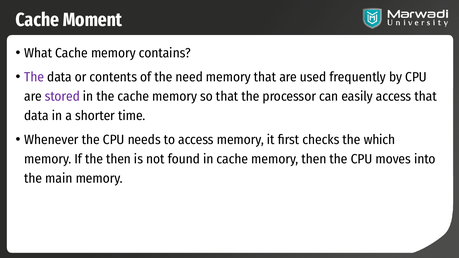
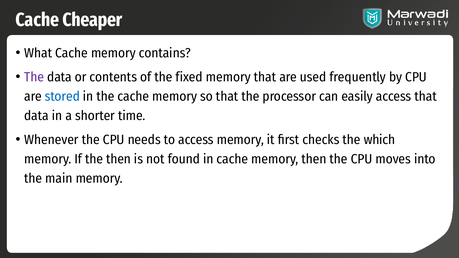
Moment: Moment -> Cheaper
need: need -> fixed
stored colour: purple -> blue
